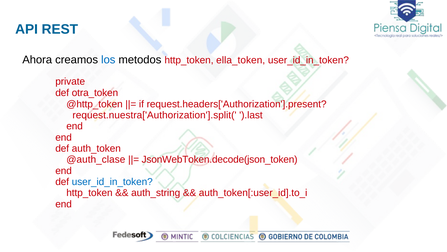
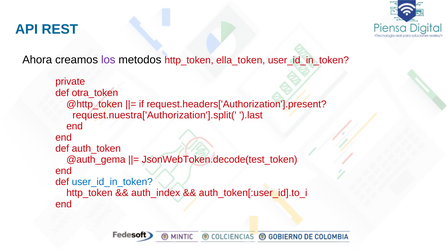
los colour: blue -> purple
@auth_clase: @auth_clase -> @auth_gema
JsonWebToken.decode(json_token: JsonWebToken.decode(json_token -> JsonWebToken.decode(test_token
auth_string: auth_string -> auth_index
